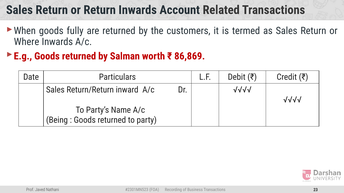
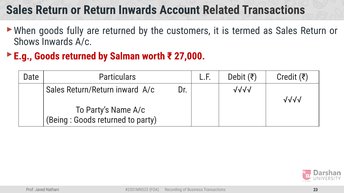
Where: Where -> Shows
86,869: 86,869 -> 27,000
